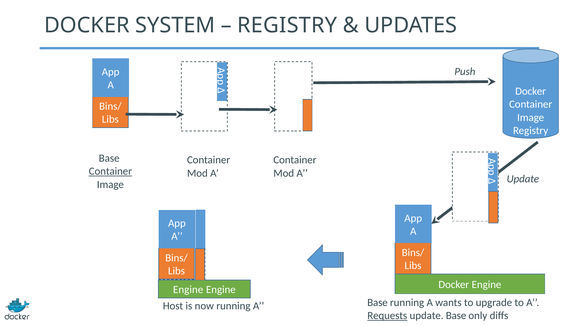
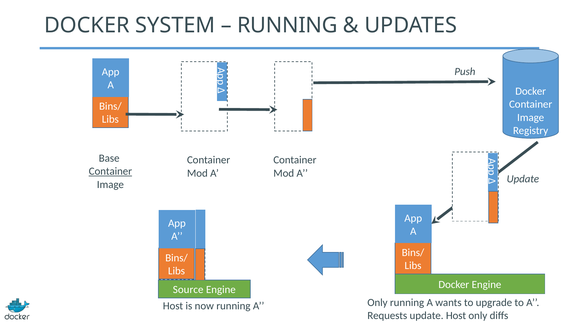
REGISTRY at (287, 25): REGISTRY -> RUNNING
Engine at (188, 289): Engine -> Source
Base at (377, 302): Base -> Only
Requests underline: present -> none
update Base: Base -> Host
